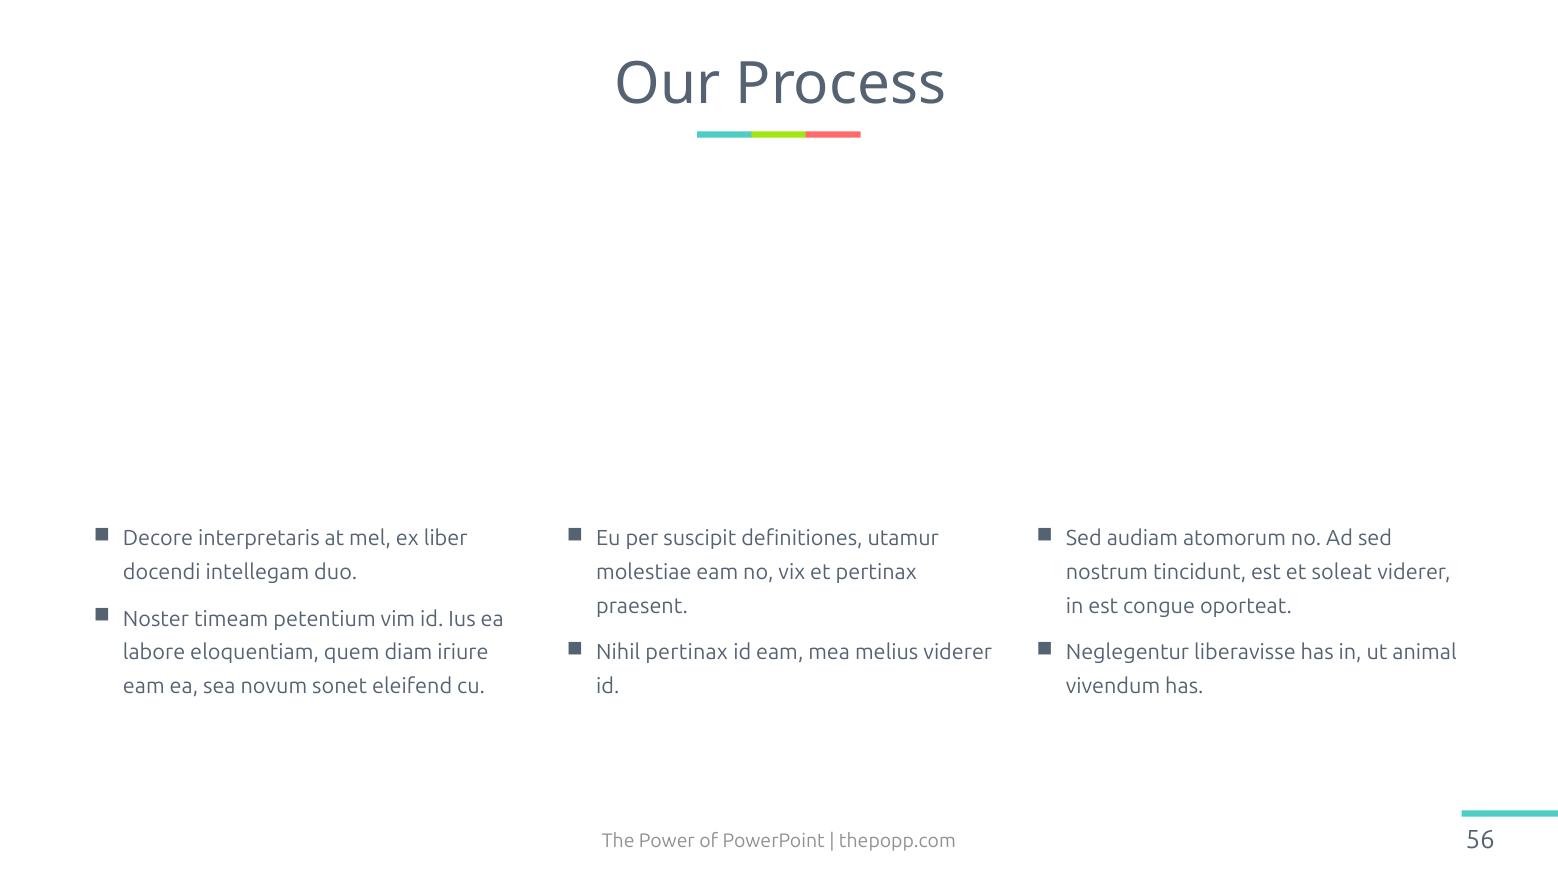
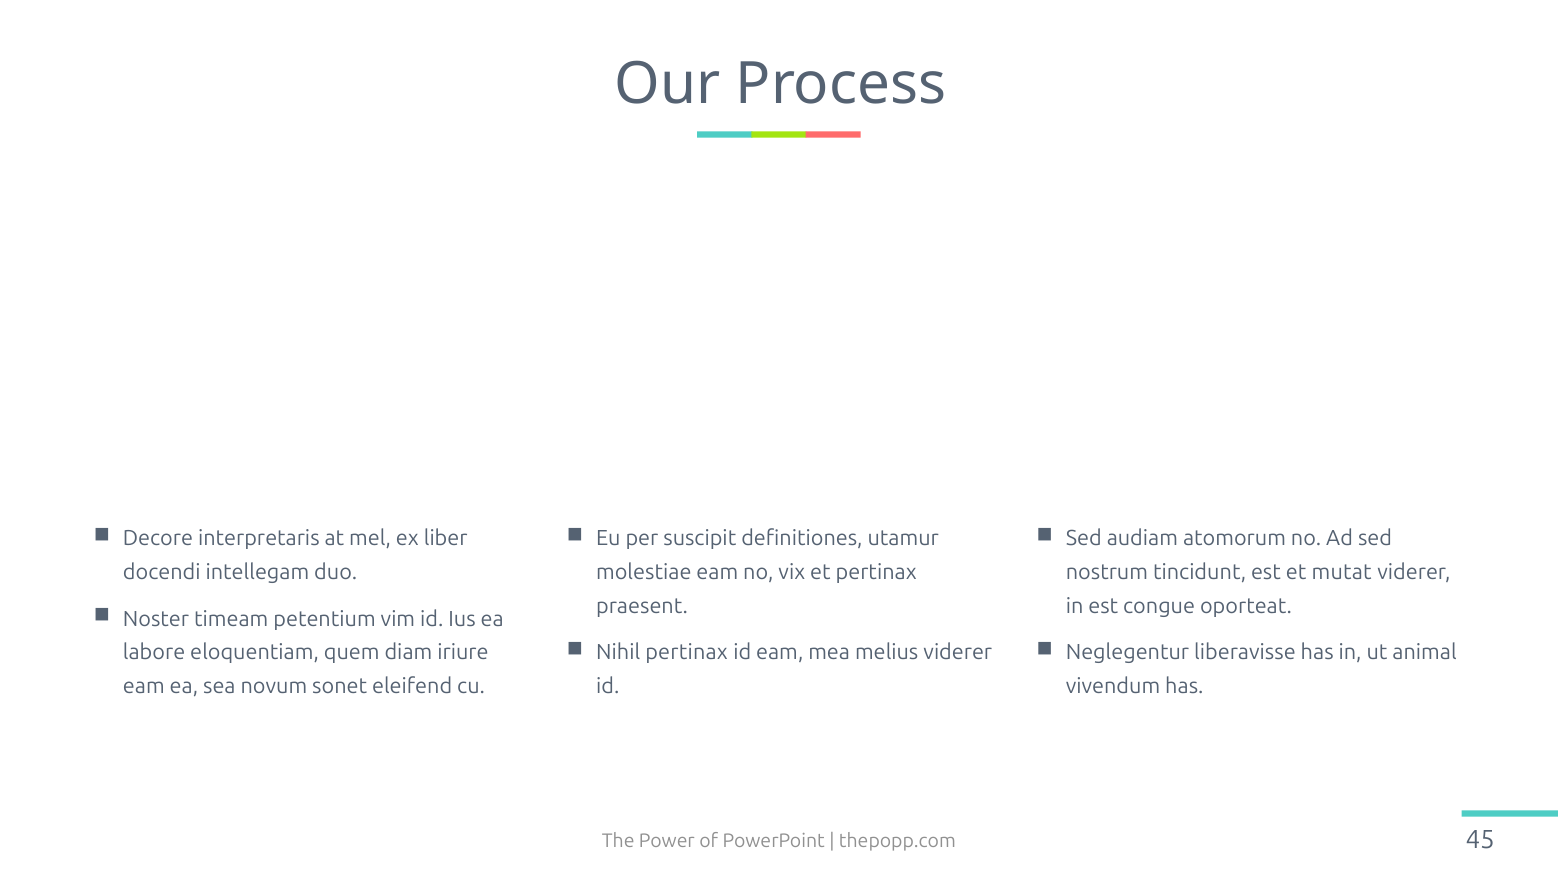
soleat: soleat -> mutat
56: 56 -> 45
